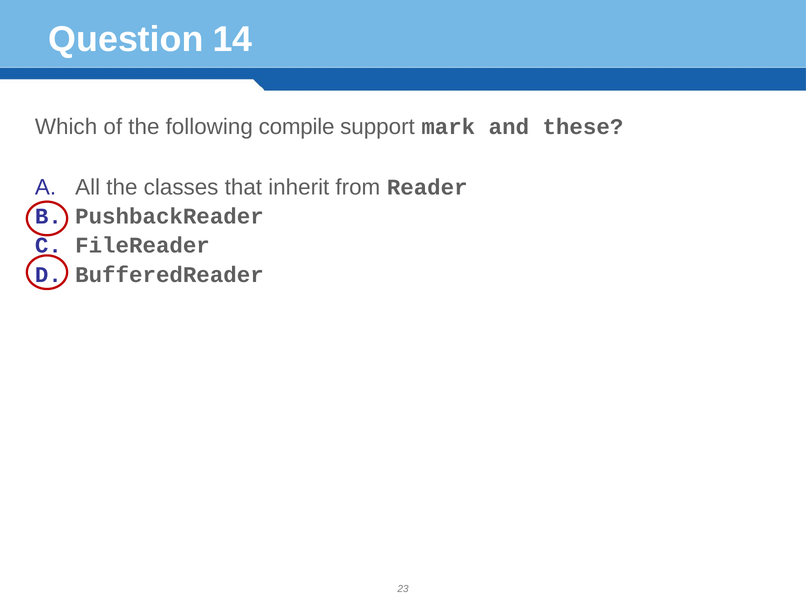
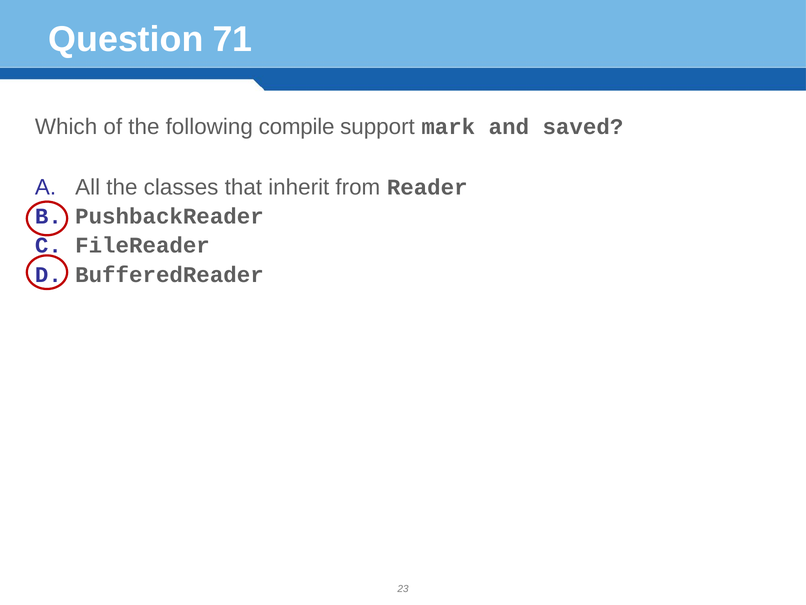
14: 14 -> 71
these: these -> saved
